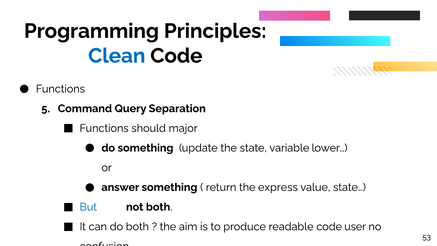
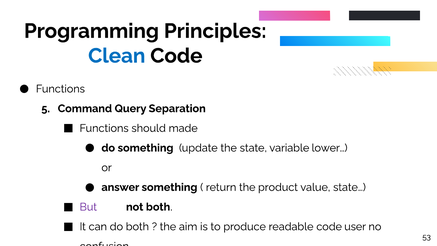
major: major -> made
express: express -> product
But colour: blue -> purple
